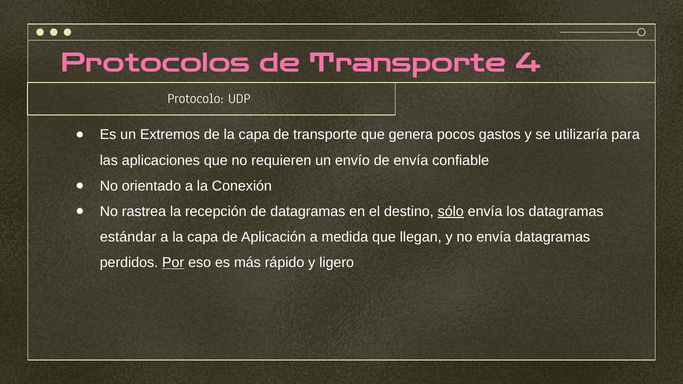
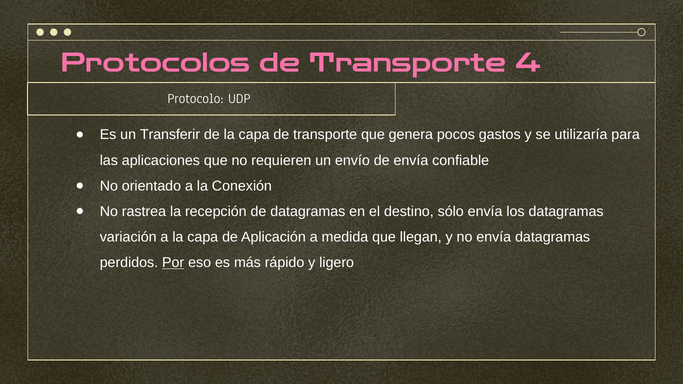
Extremos: Extremos -> Transferir
sólo underline: present -> none
estándar: estándar -> variación
